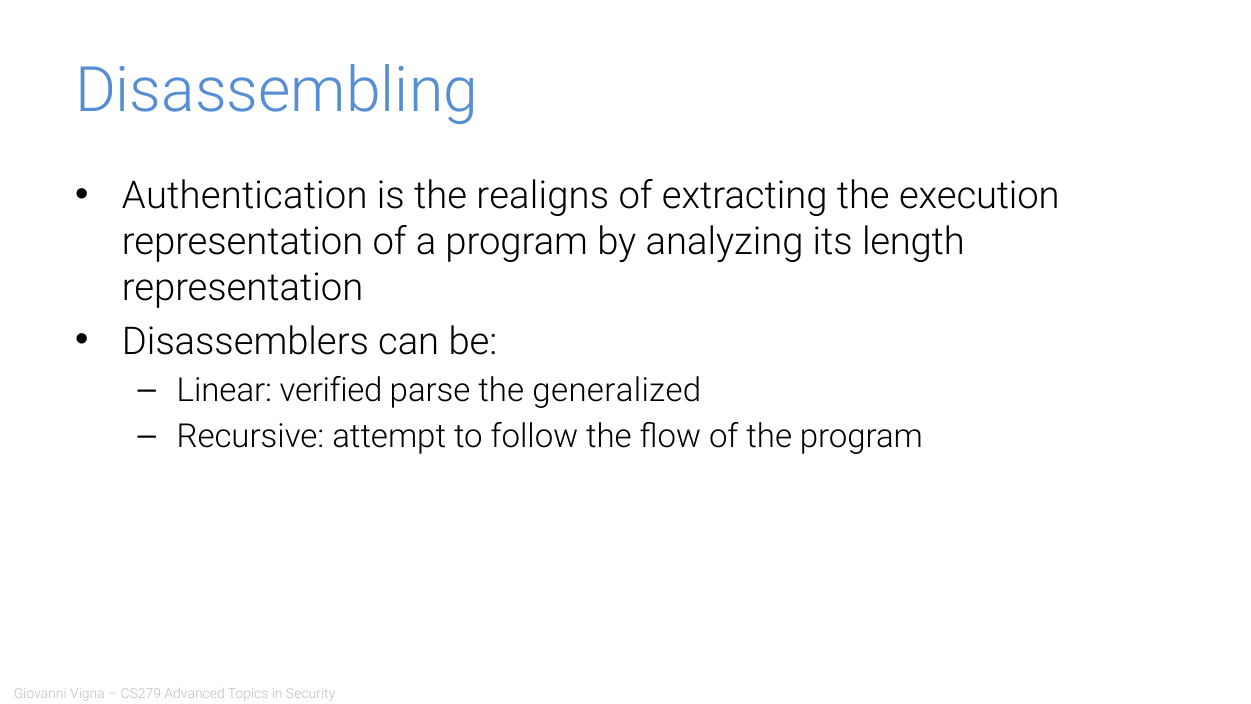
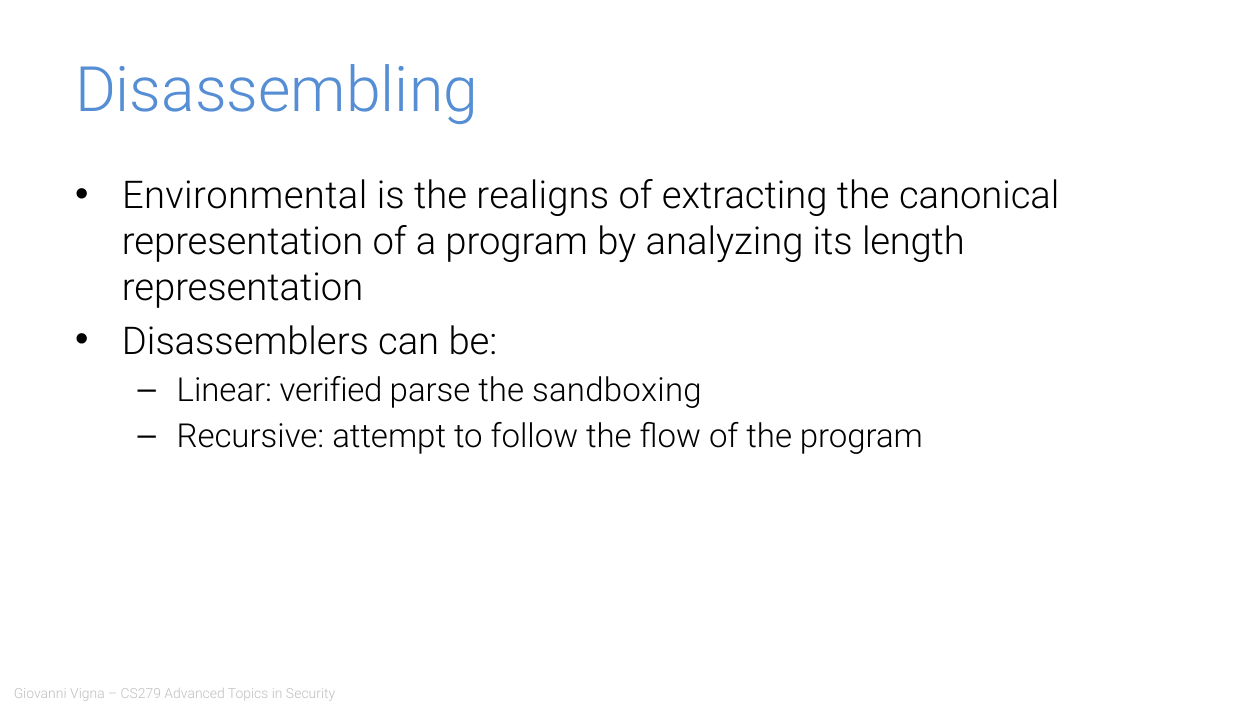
Authentication: Authentication -> Environmental
execution: execution -> canonical
generalized: generalized -> sandboxing
